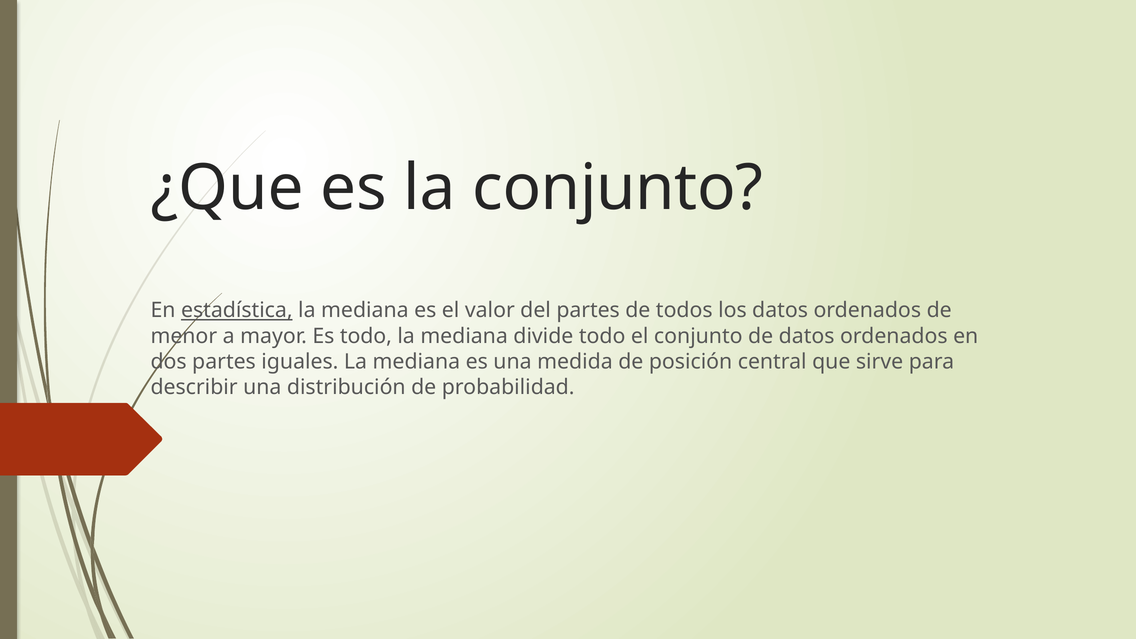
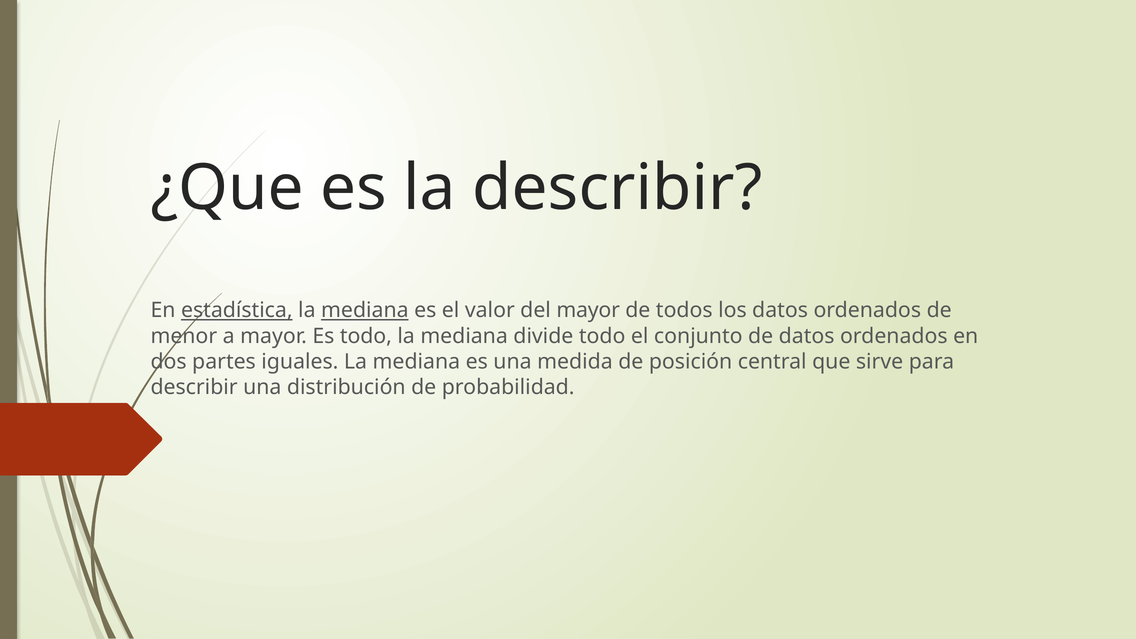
la conjunto: conjunto -> describir
mediana at (365, 310) underline: none -> present
del partes: partes -> mayor
